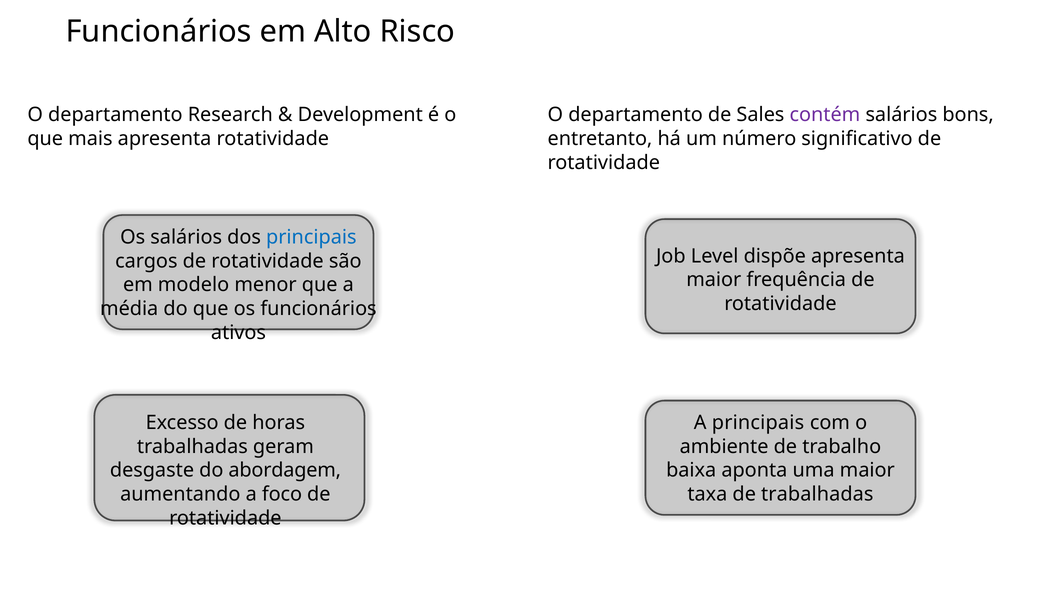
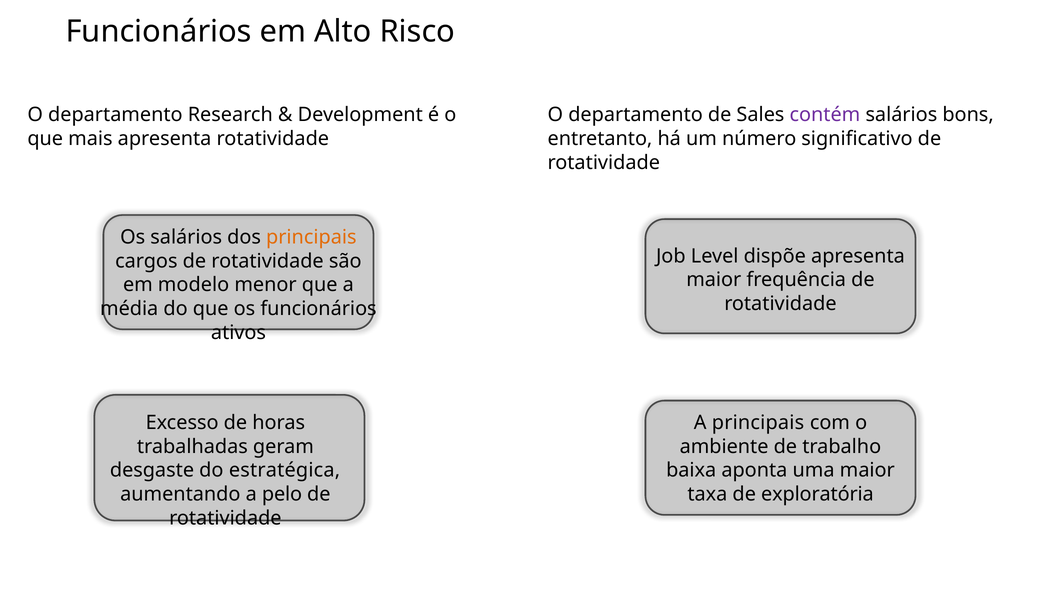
principais at (311, 237) colour: blue -> orange
abordagem: abordagem -> estratégica
foco: foco -> pelo
de trabalhadas: trabalhadas -> exploratória
